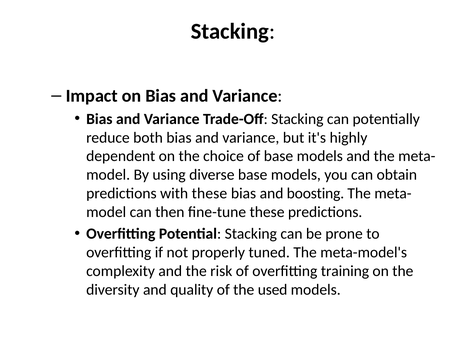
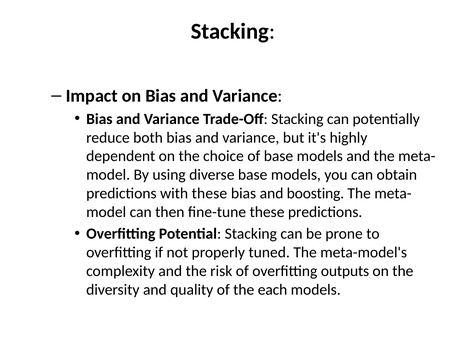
training: training -> outputs
used: used -> each
